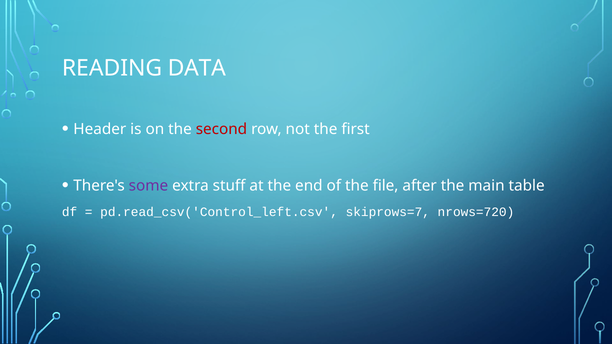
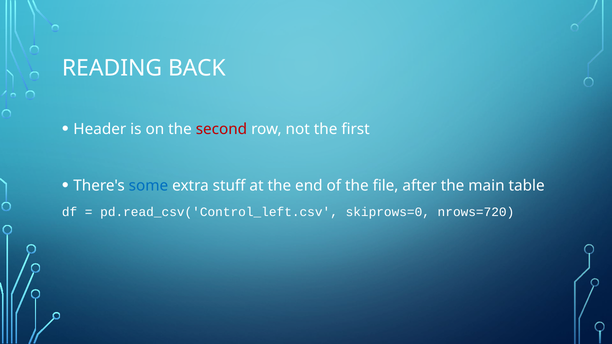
DATA: DATA -> BACK
some colour: purple -> blue
skiprows=7: skiprows=7 -> skiprows=0
